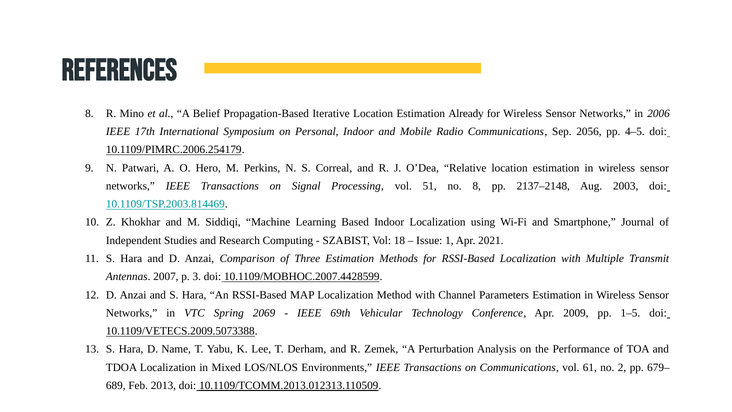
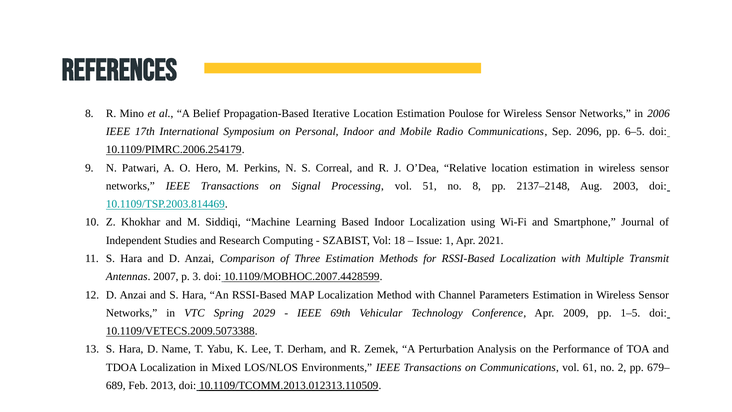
Already: Already -> Poulose
2056: 2056 -> 2096
4–5: 4–5 -> 6–5
2069: 2069 -> 2029
